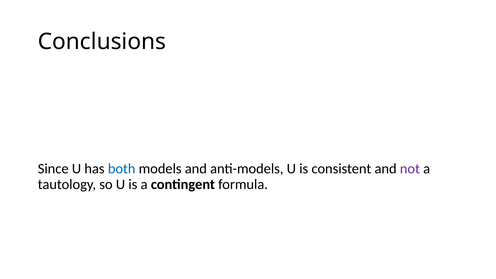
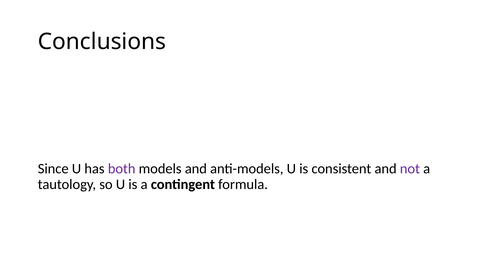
both colour: blue -> purple
